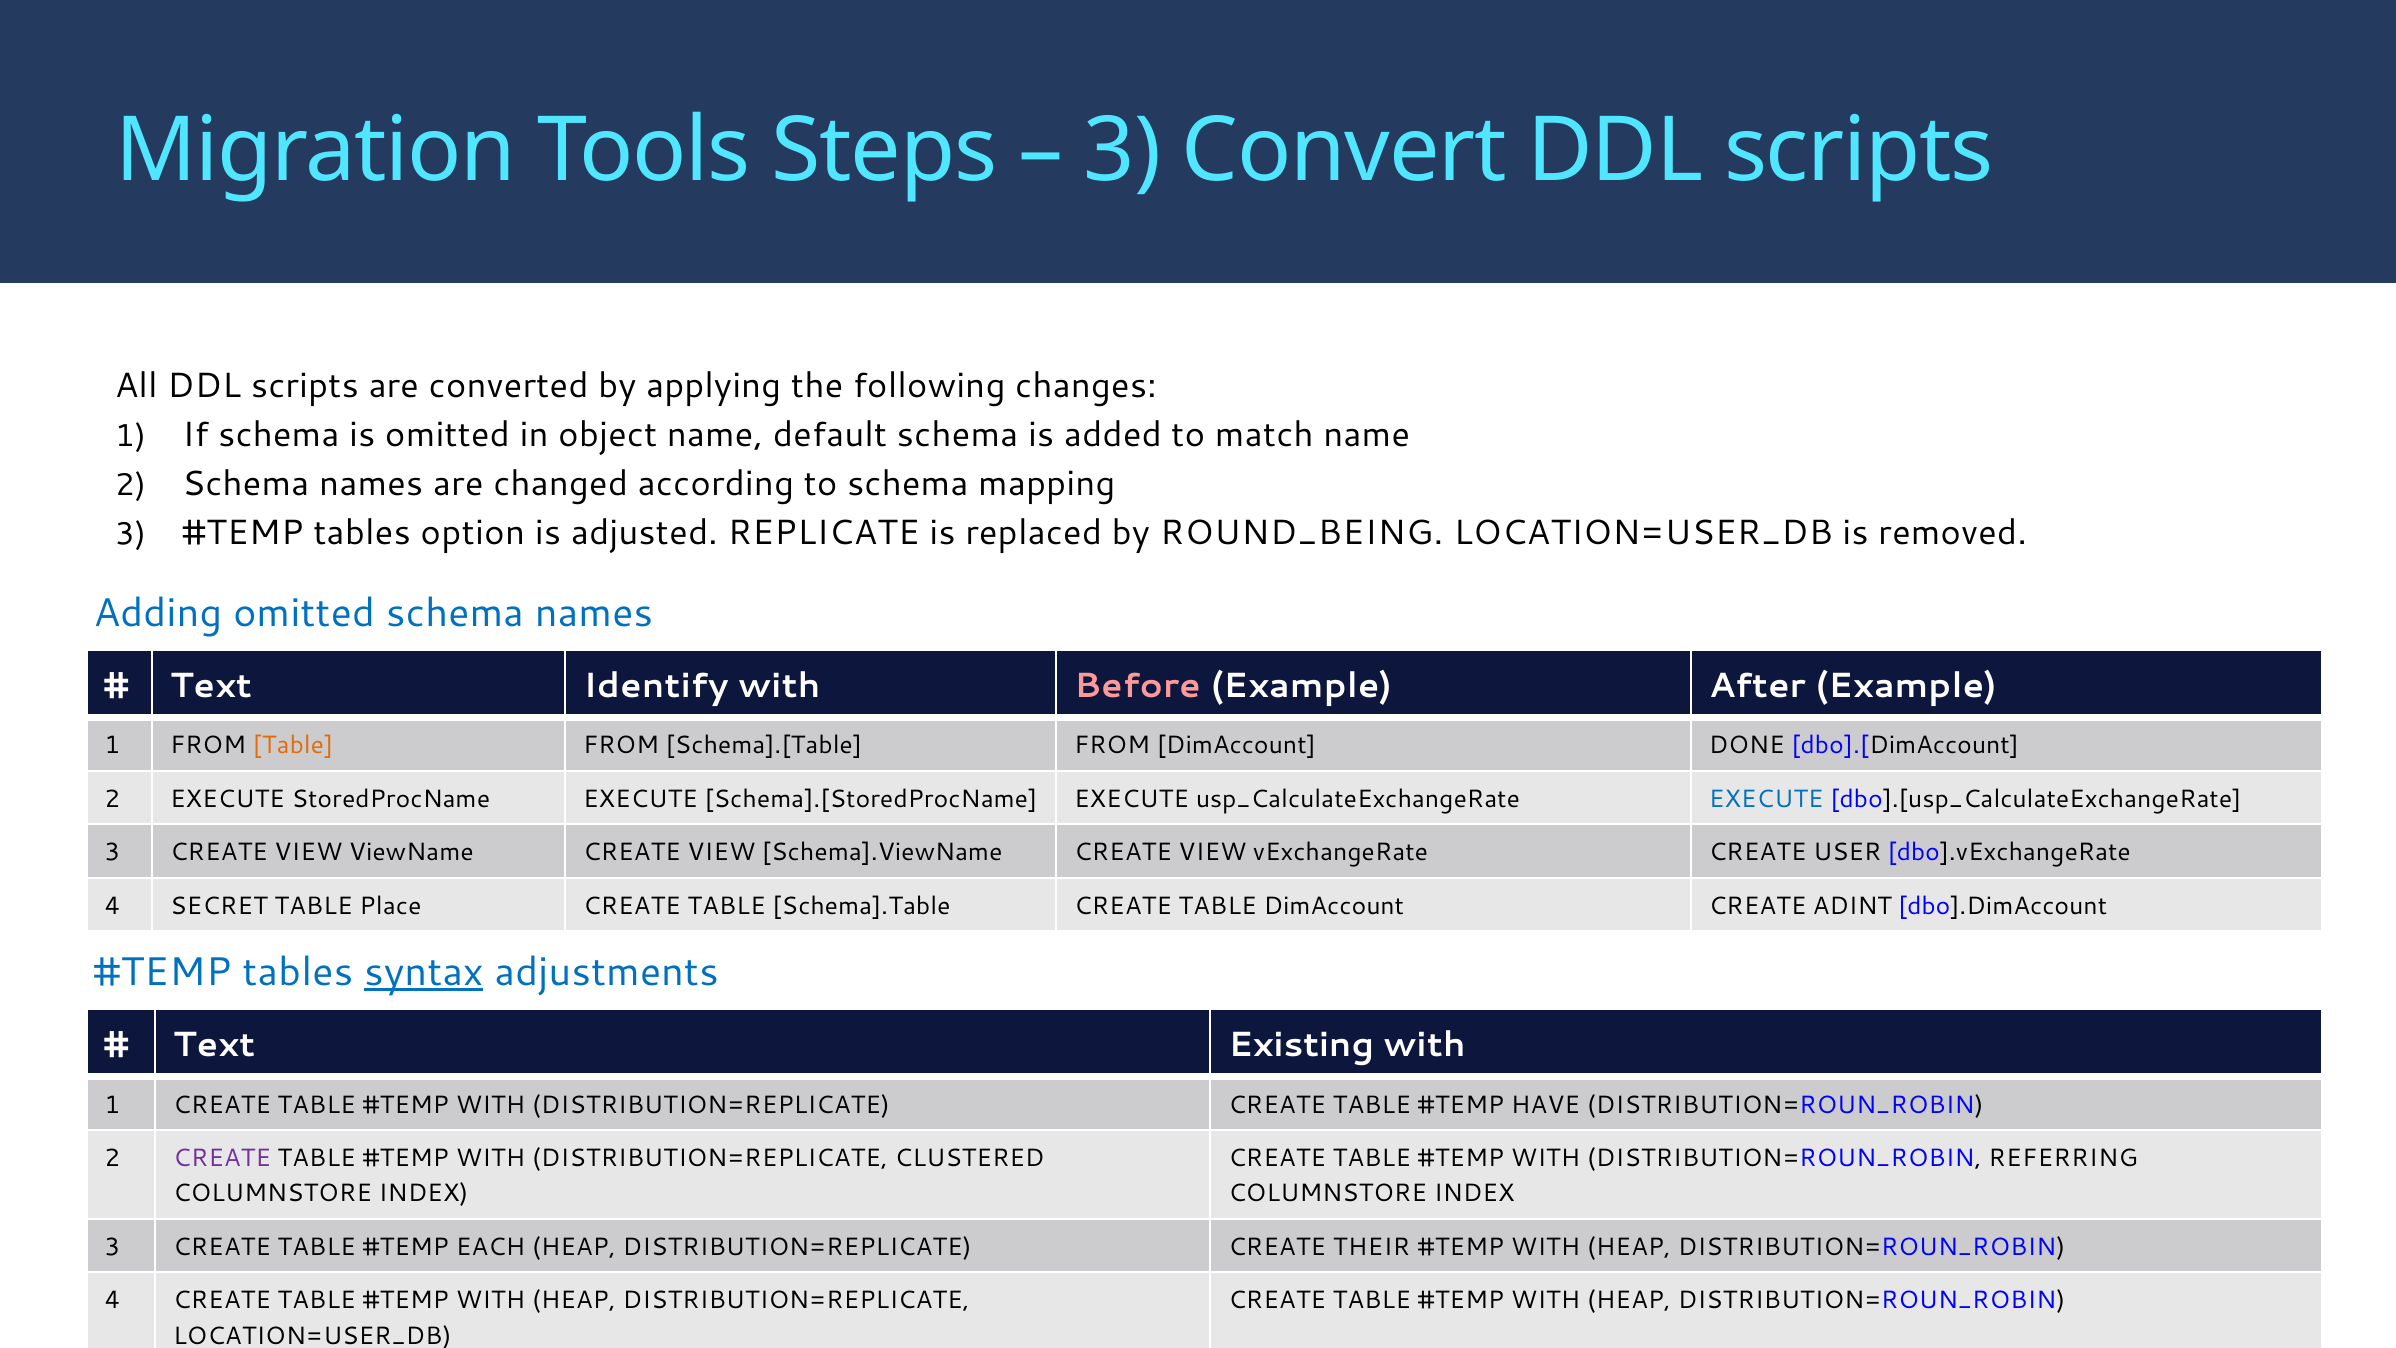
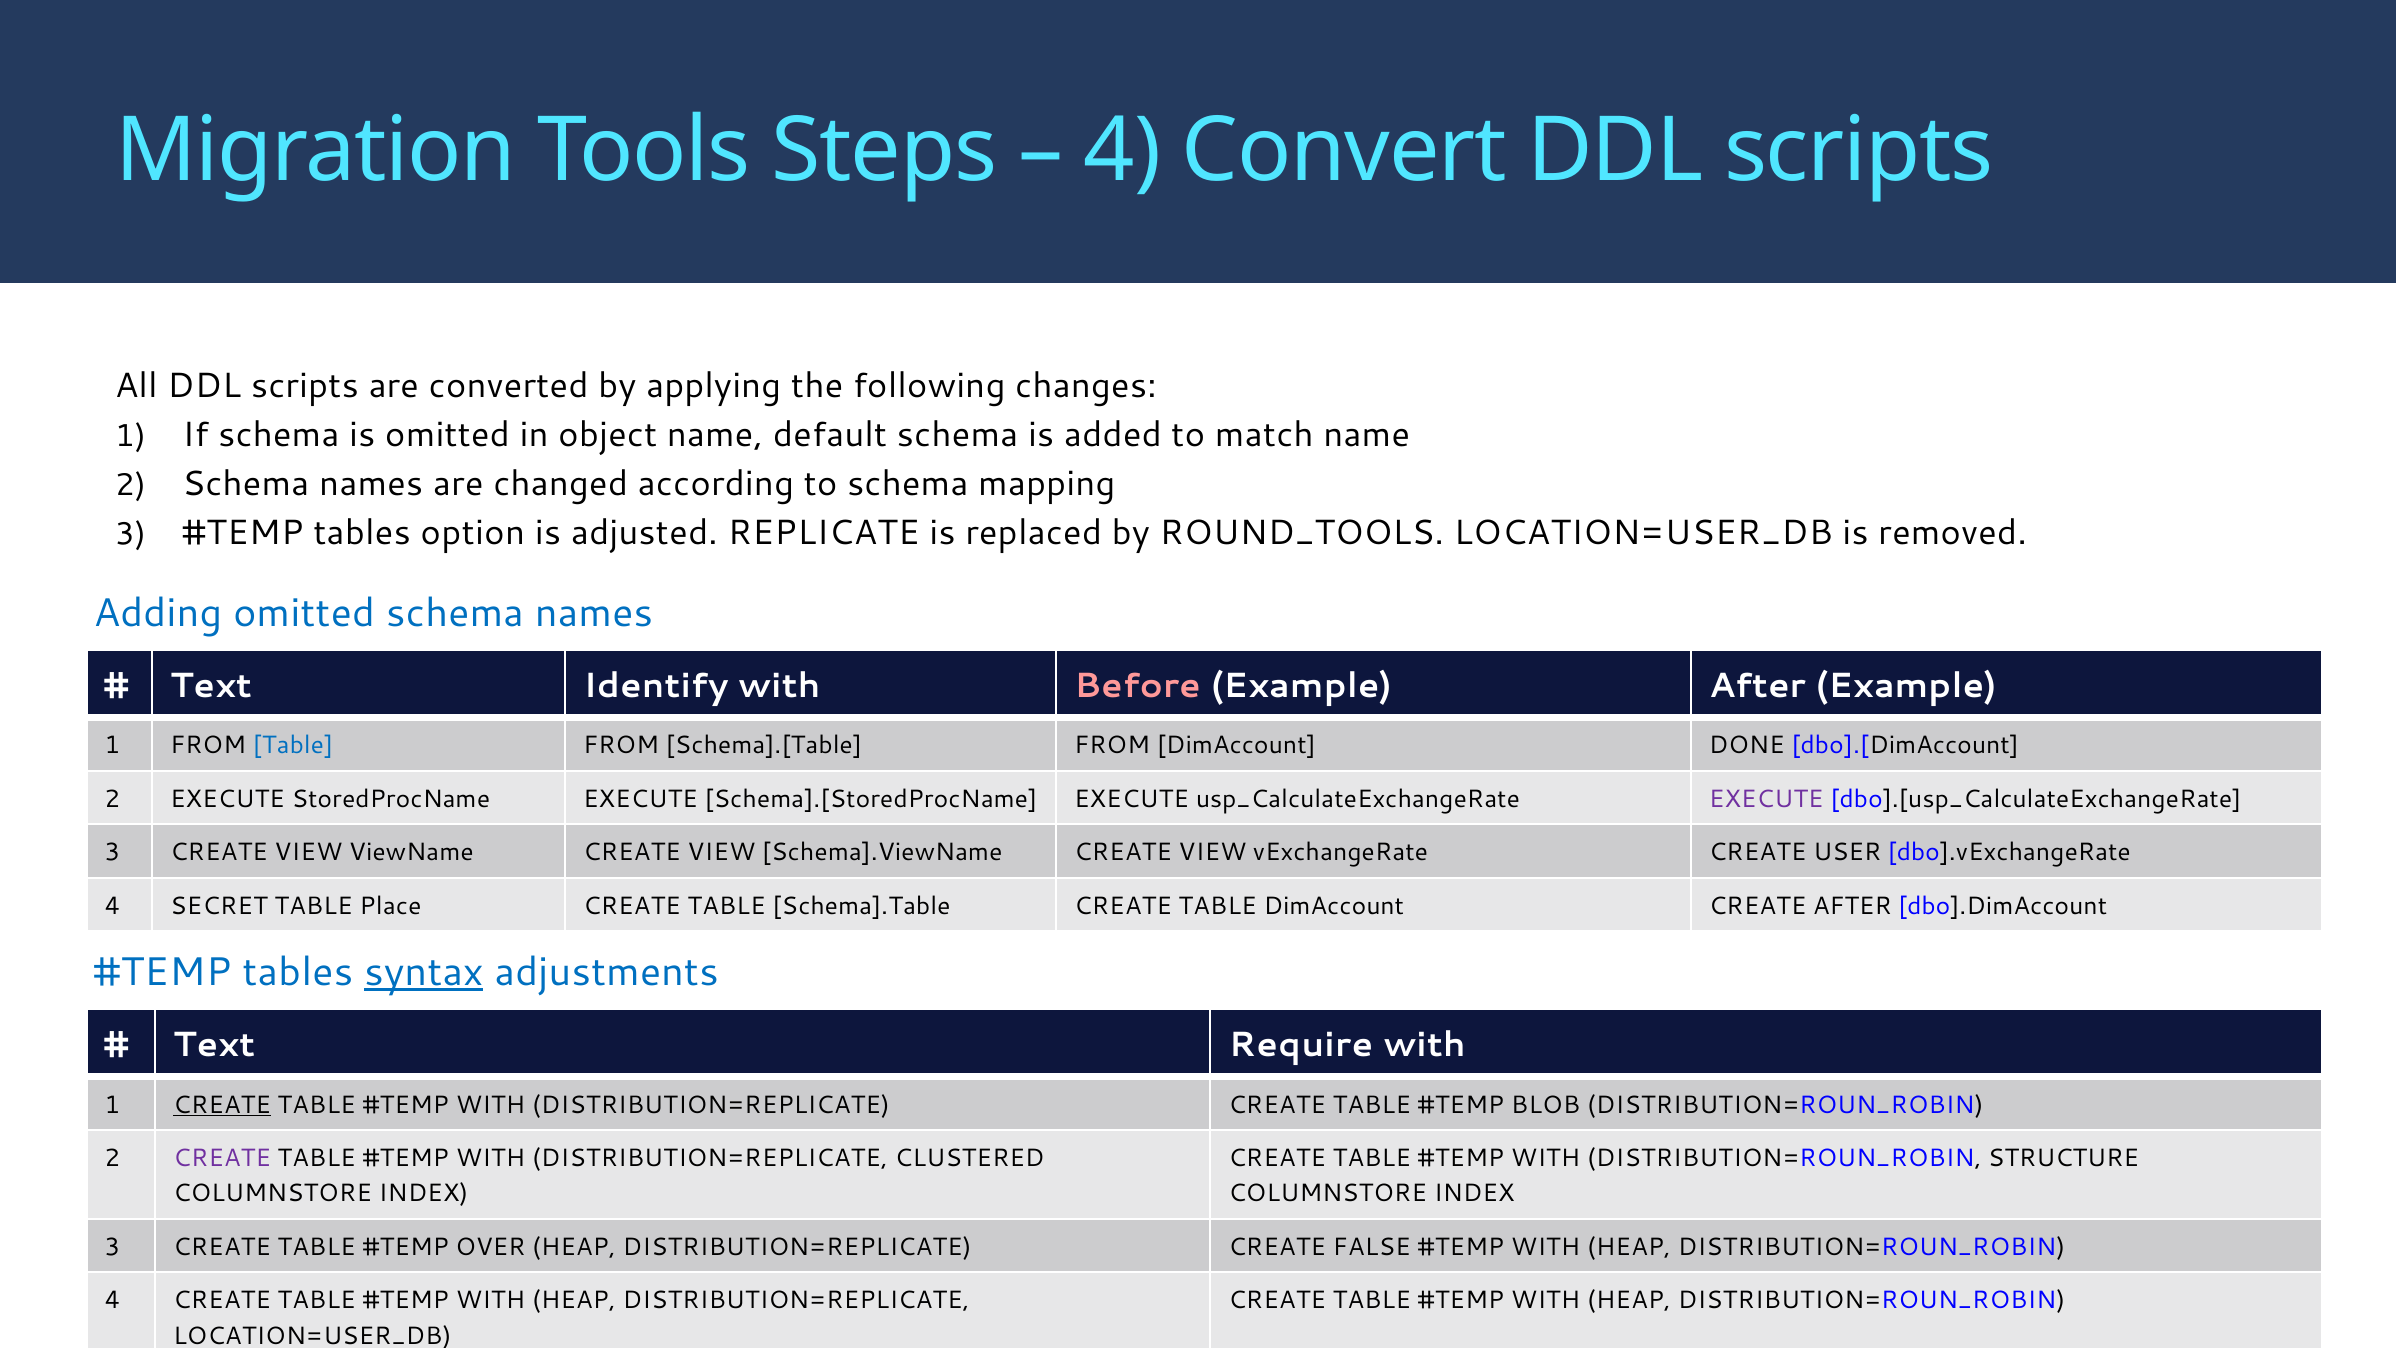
3 at (1123, 151): 3 -> 4
ROUND_BEING: ROUND_BEING -> ROUND_TOOLS
Table at (293, 745) colour: orange -> blue
EXECUTE at (1766, 799) colour: blue -> purple
CREATE ADINT: ADINT -> AFTER
Existing: Existing -> Require
CREATE at (222, 1105) underline: none -> present
HAVE: HAVE -> BLOB
REFERRING: REFERRING -> STRUCTURE
EACH: EACH -> OVER
THEIR: THEIR -> FALSE
